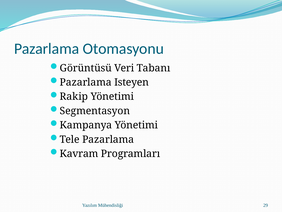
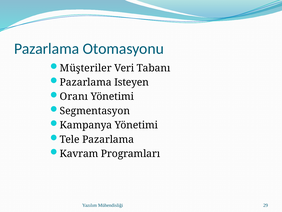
Görüntüsü: Görüntüsü -> Müşteriler
Rakip: Rakip -> Oranı
